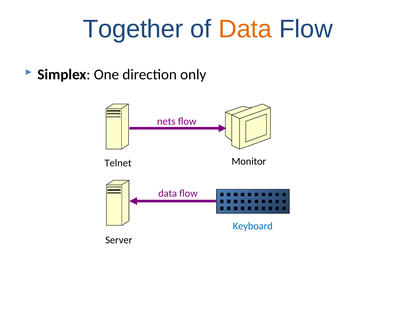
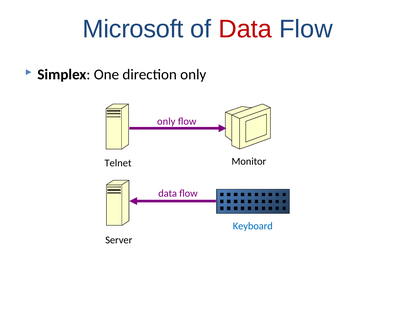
Together: Together -> Microsoft
Data at (245, 29) colour: orange -> red
nets at (166, 121): nets -> only
